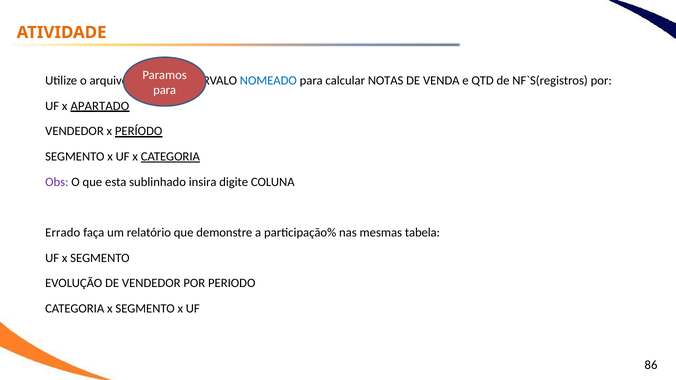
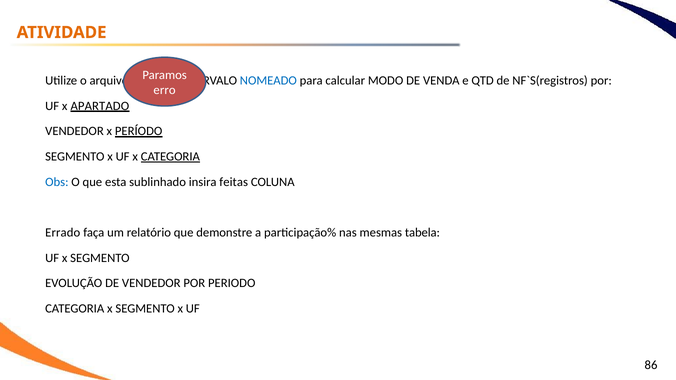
NOTAS: NOTAS -> MODO
para at (165, 90): para -> erro
Obs colour: purple -> blue
digite: digite -> feitas
